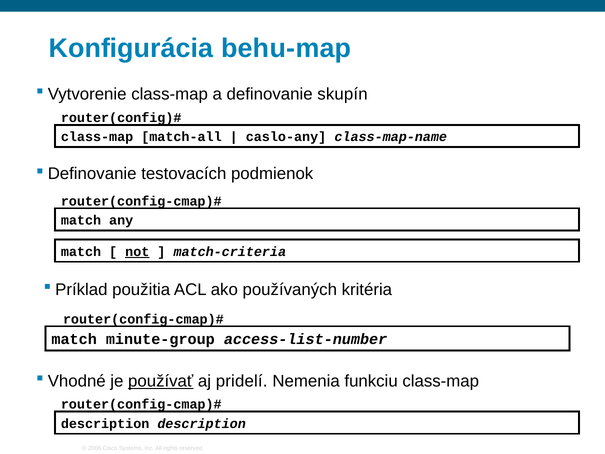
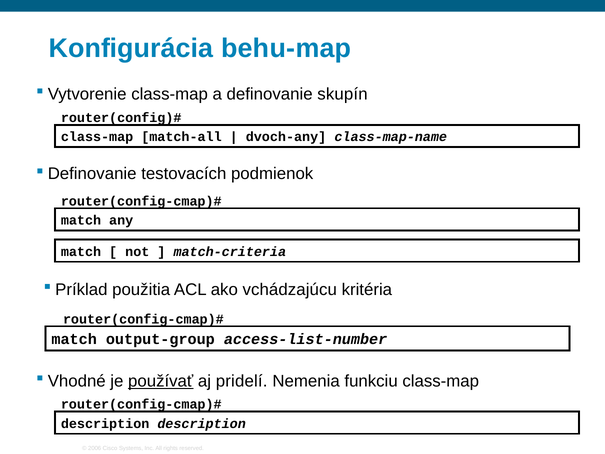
caslo-any: caslo-any -> dvoch-any
not underline: present -> none
používaných: používaných -> vchádzajúcu
minute-group: minute-group -> output-group
